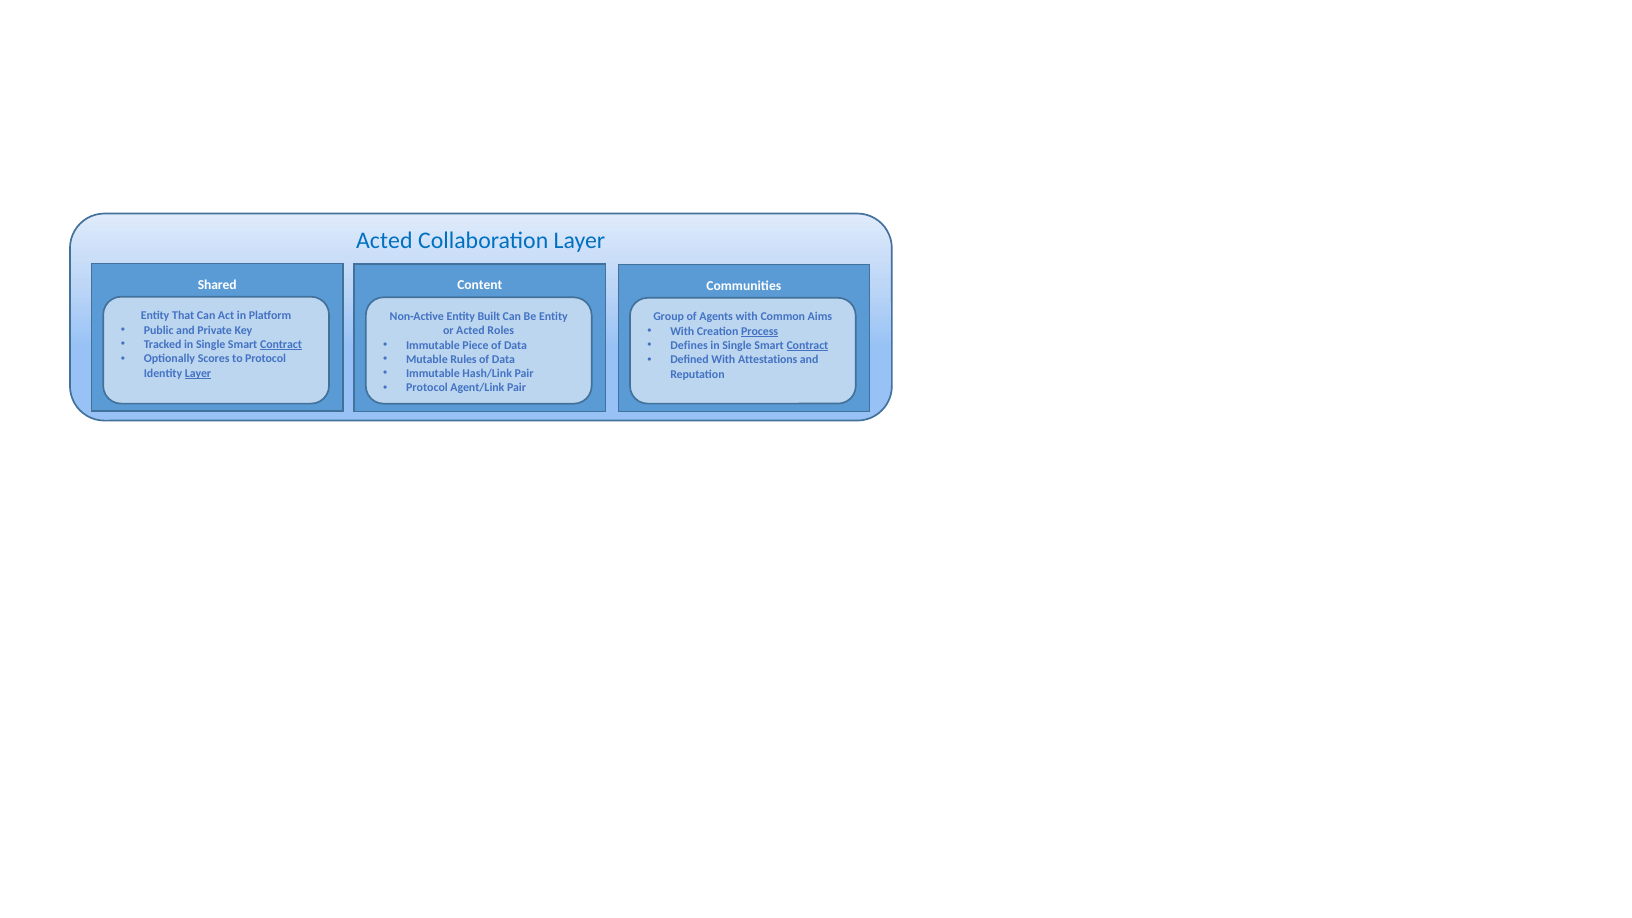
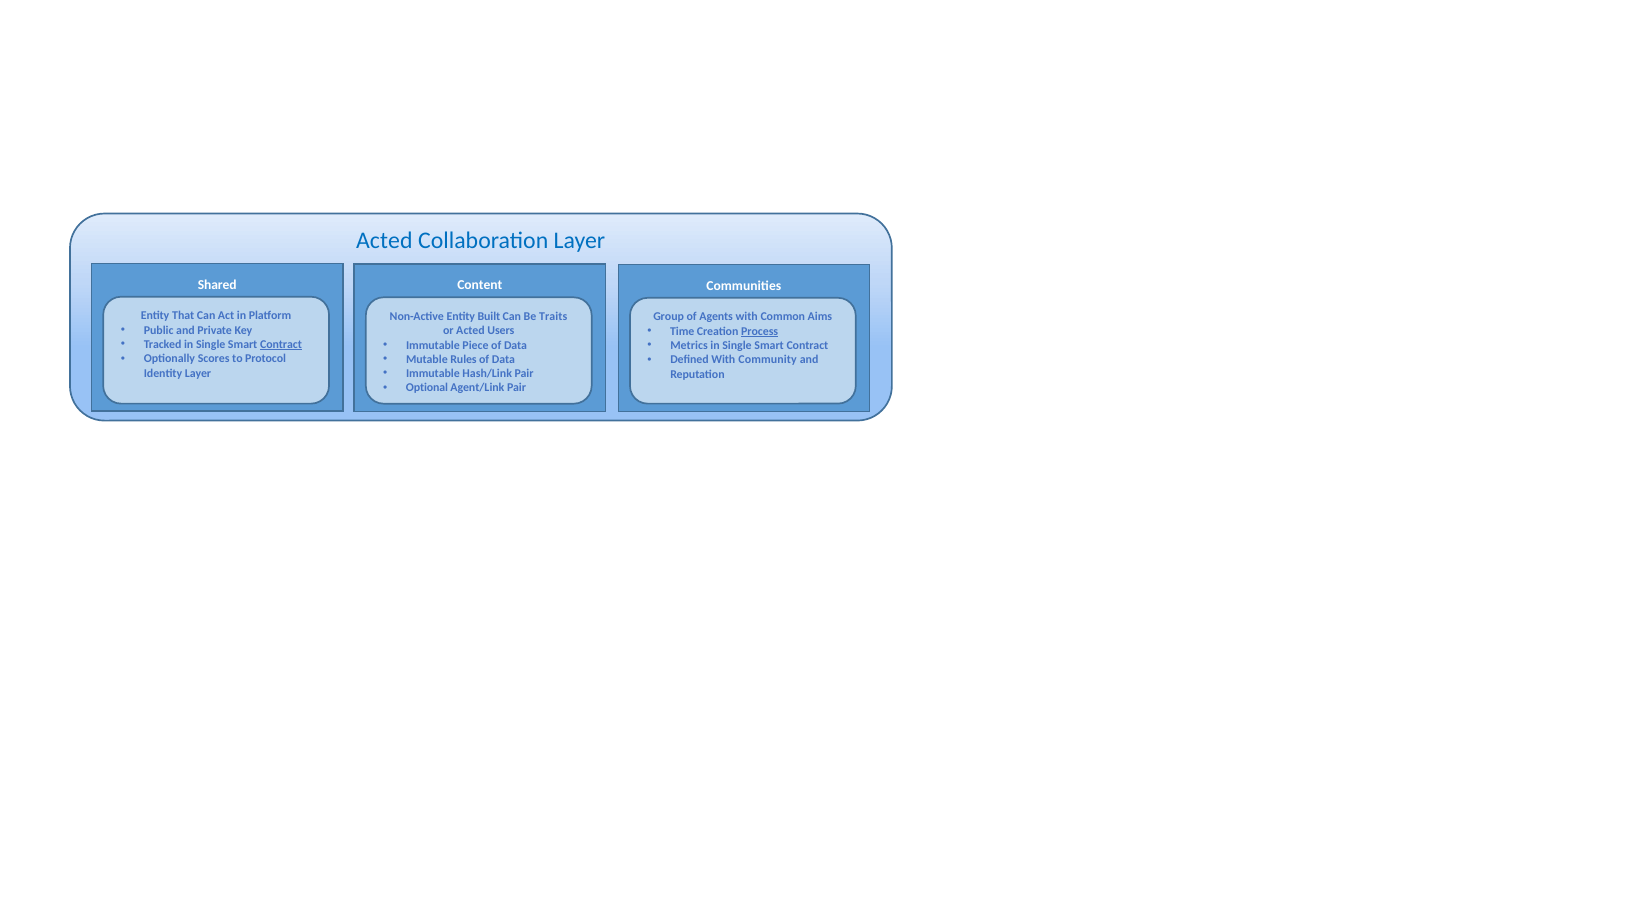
Be Entity: Entity -> Traits
With at (682, 331): With -> Time
Roles: Roles -> Users
Defines: Defines -> Metrics
Contract at (807, 346) underline: present -> none
Attestations: Attestations -> Community
Layer at (198, 373) underline: present -> none
Protocol at (427, 388): Protocol -> Optional
